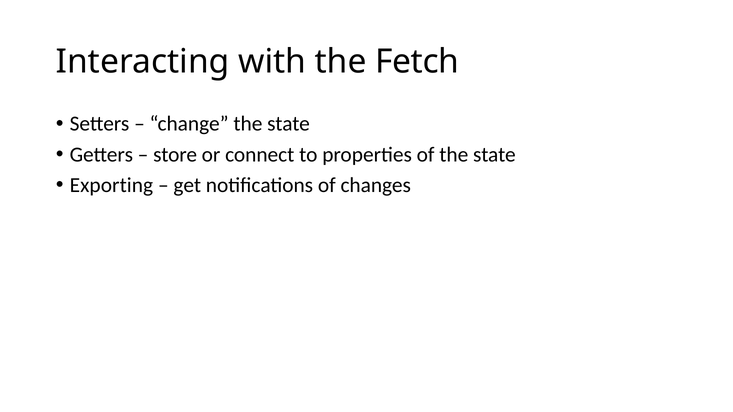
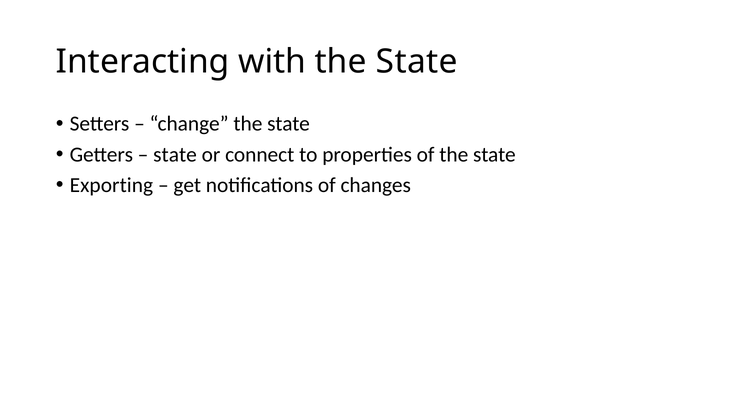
with the Fetch: Fetch -> State
store at (175, 155): store -> state
